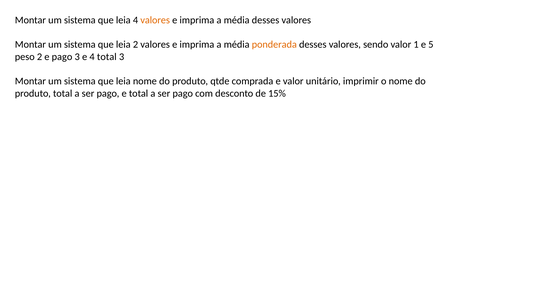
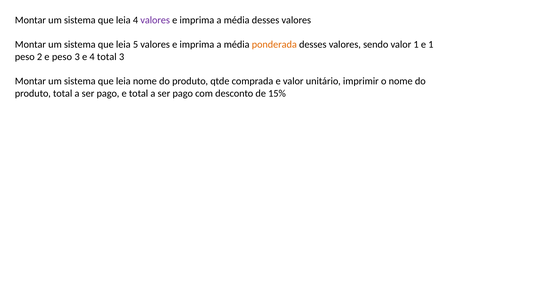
valores at (155, 20) colour: orange -> purple
leia 2: 2 -> 5
e 5: 5 -> 1
e pago: pago -> peso
